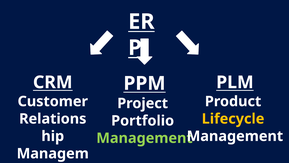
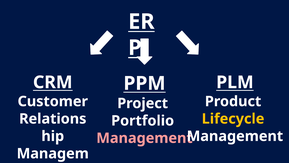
Management at (144, 138) colour: light green -> pink
